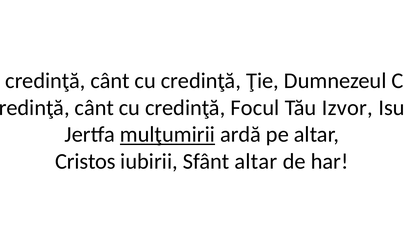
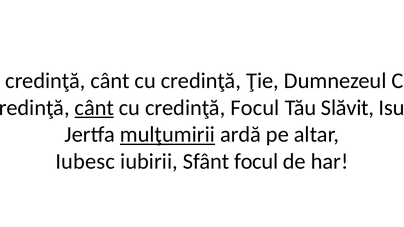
cânt at (94, 108) underline: none -> present
Izvor: Izvor -> Slăvit
Cristos at (85, 162): Cristos -> Iubesc
Sfânt altar: altar -> focul
